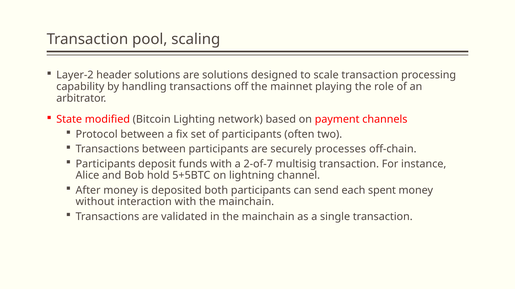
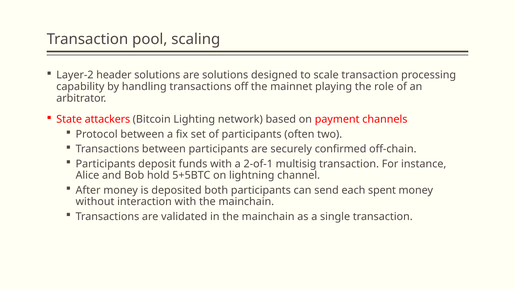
modified: modified -> attackers
processes: processes -> confirmed
2-of-7: 2-of-7 -> 2-of-1
